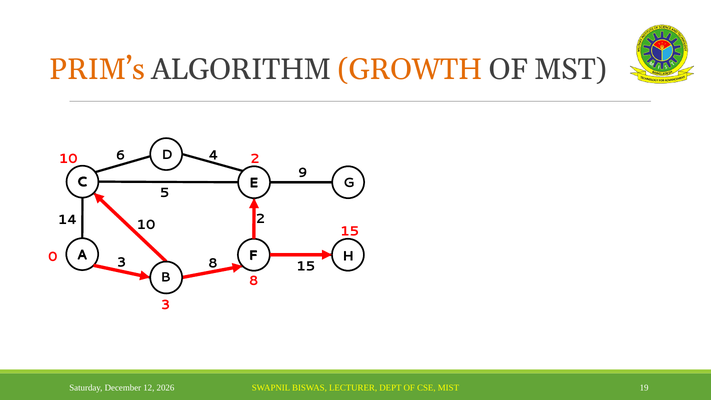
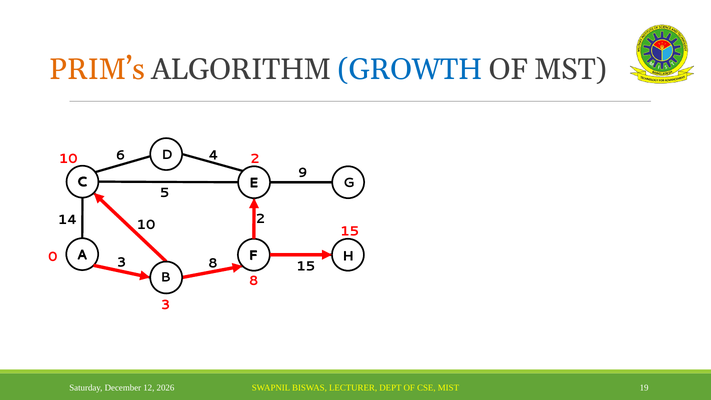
GROWTH colour: orange -> blue
